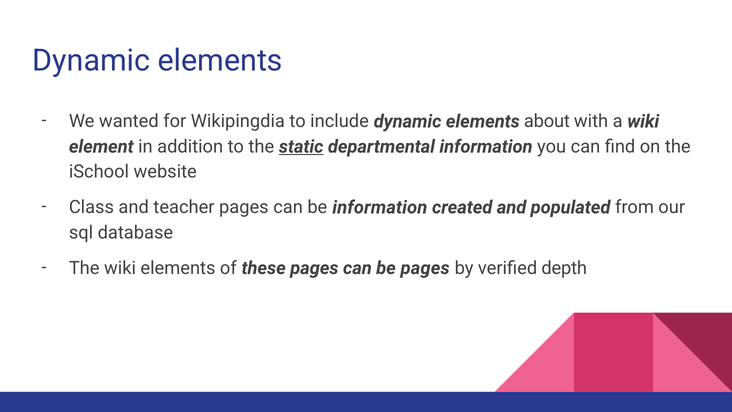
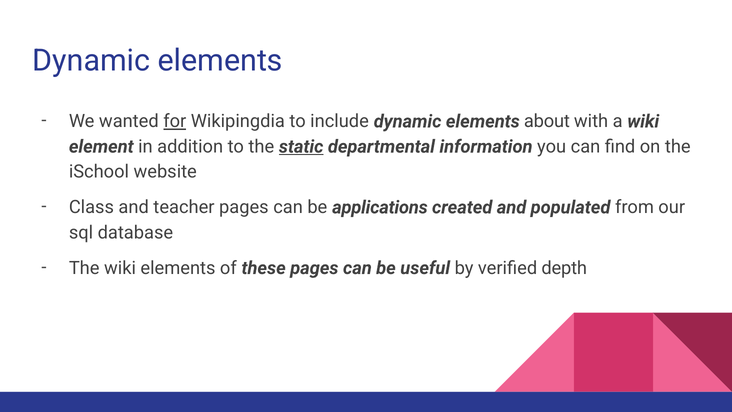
for underline: none -> present
be information: information -> applications
be pages: pages -> useful
